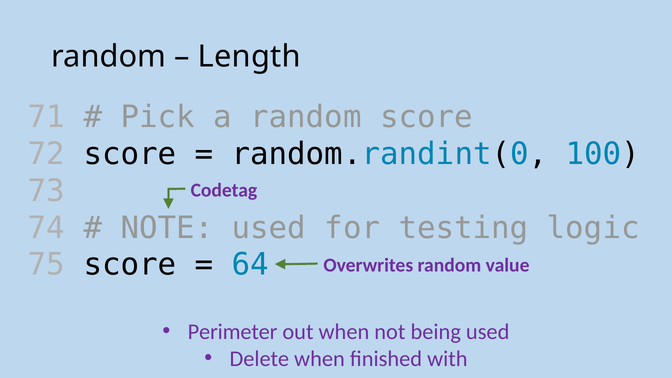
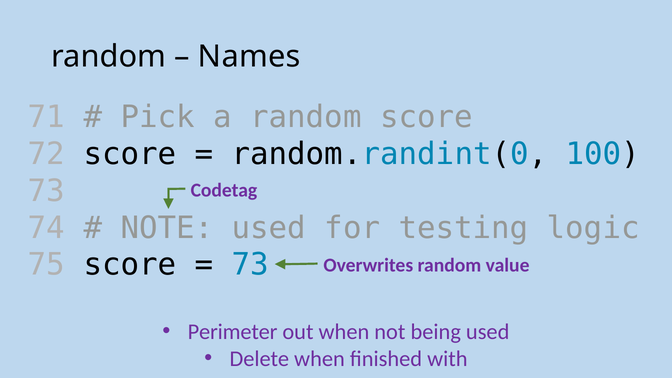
Length: Length -> Names
64 at (250, 265): 64 -> 73
